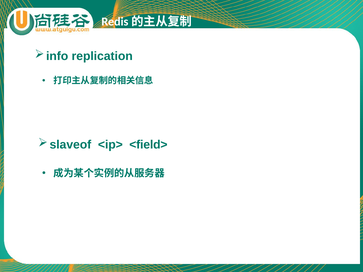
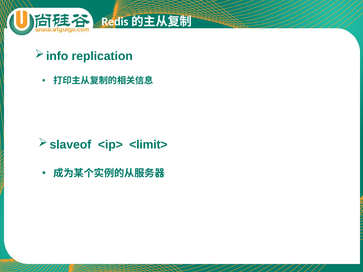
<field>: <field> -> <limit>
